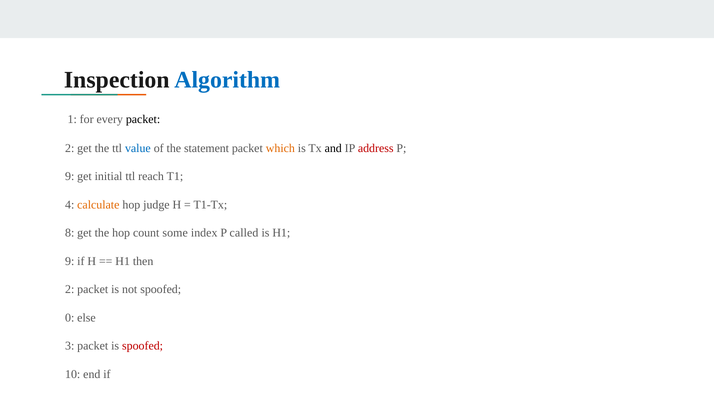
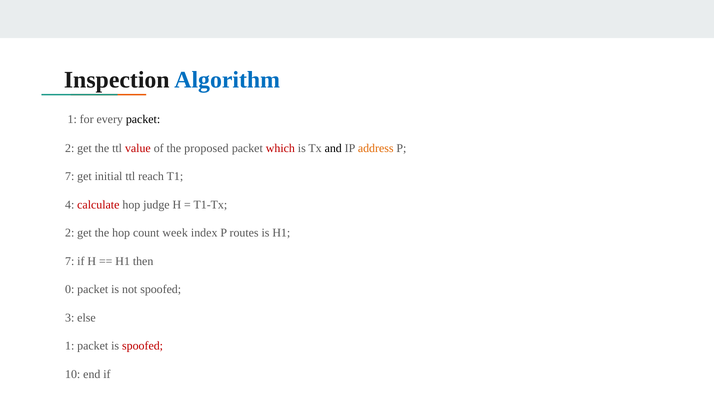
value colour: blue -> red
statement: statement -> proposed
which colour: orange -> red
address colour: red -> orange
9 at (70, 177): 9 -> 7
calculate colour: orange -> red
8 at (70, 233): 8 -> 2
some: some -> week
called: called -> routes
9 at (70, 262): 9 -> 7
2 at (70, 290): 2 -> 0
0: 0 -> 3
3 at (70, 347): 3 -> 1
